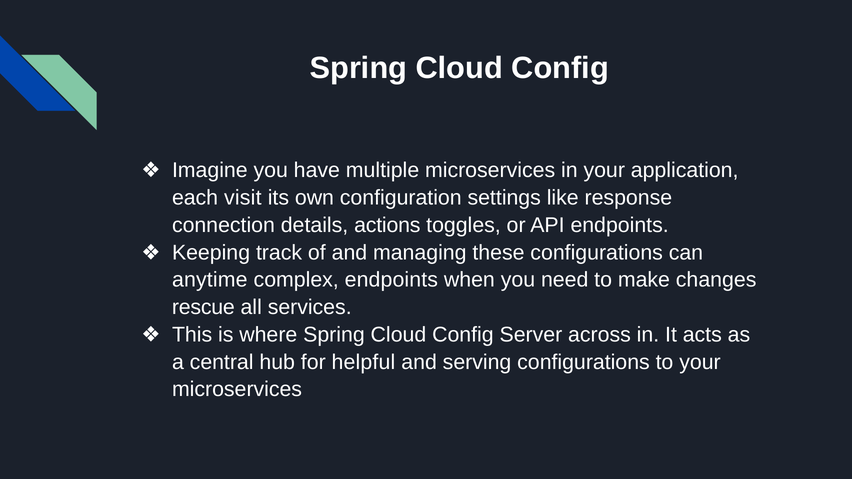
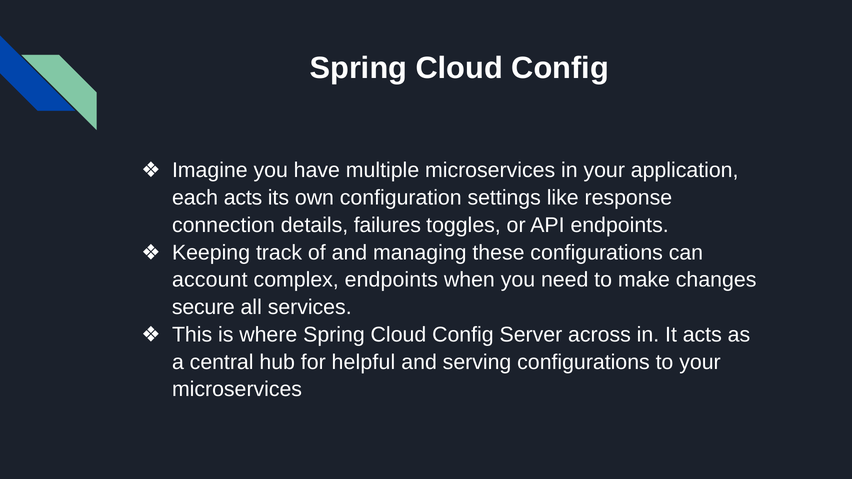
each visit: visit -> acts
actions: actions -> failures
anytime: anytime -> account
rescue: rescue -> secure
